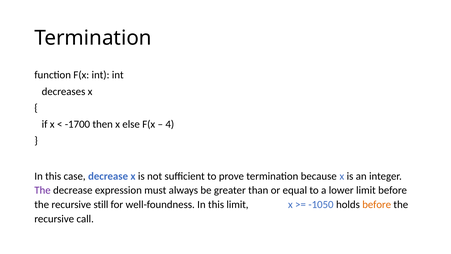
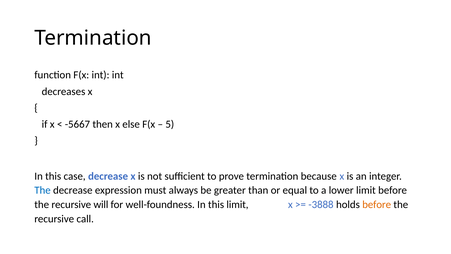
-1700: -1700 -> -5667
4: 4 -> 5
The at (43, 190) colour: purple -> blue
still: still -> will
-1050: -1050 -> -3888
